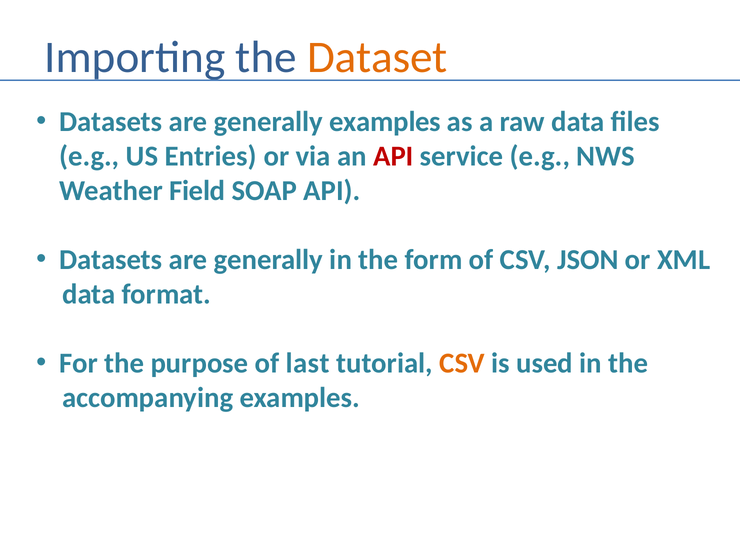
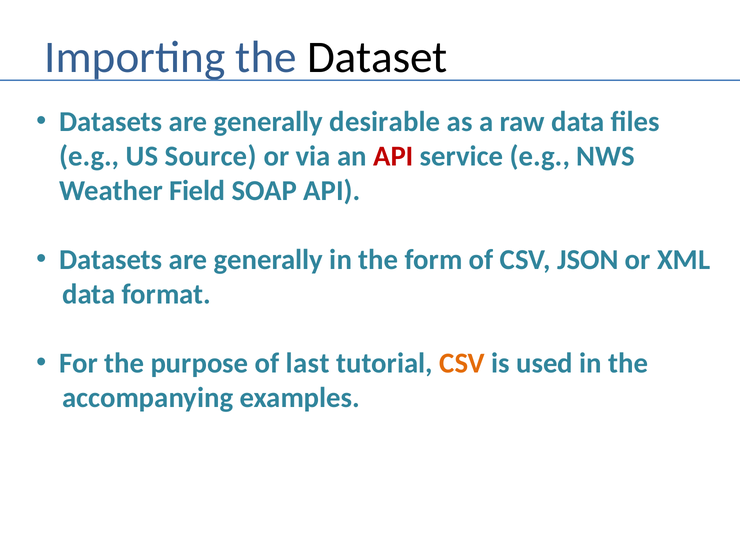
Dataset colour: orange -> black
generally examples: examples -> desirable
Entries: Entries -> Source
